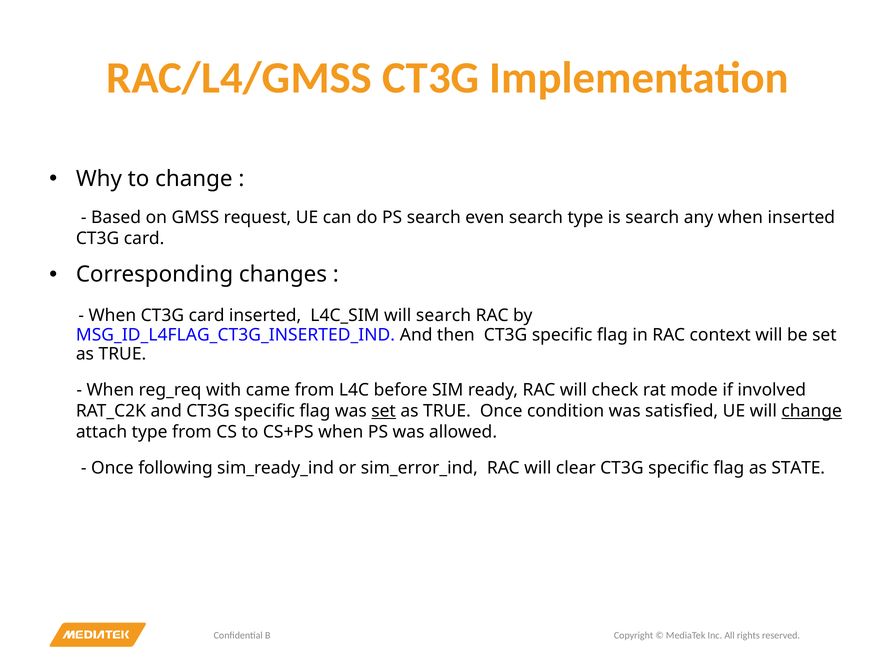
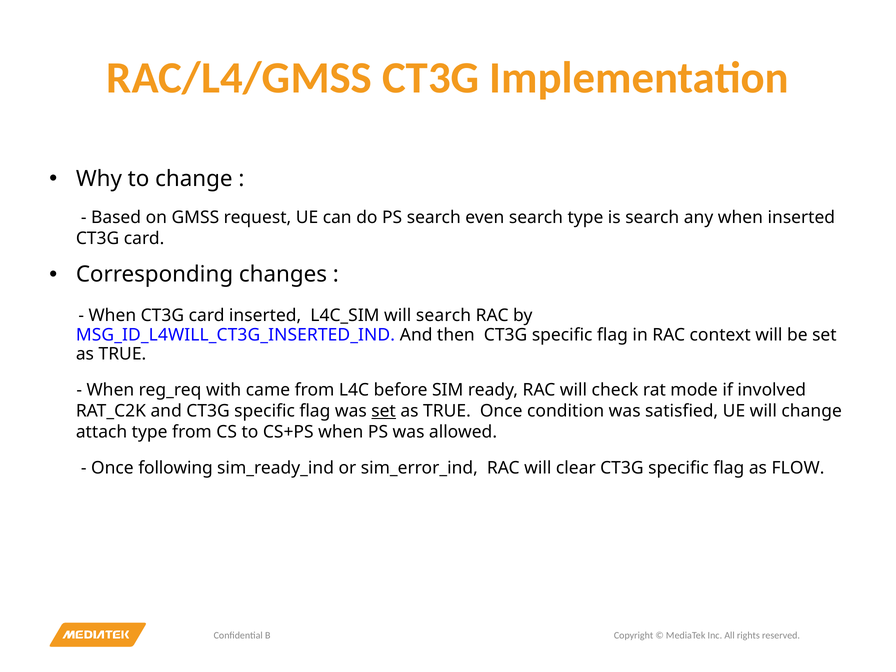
MSG_ID_L4FLAG_CT3G_INSERTED_IND: MSG_ID_L4FLAG_CT3G_INSERTED_IND -> MSG_ID_L4WILL_CT3G_INSERTED_IND
change at (812, 411) underline: present -> none
STATE: STATE -> FLOW
